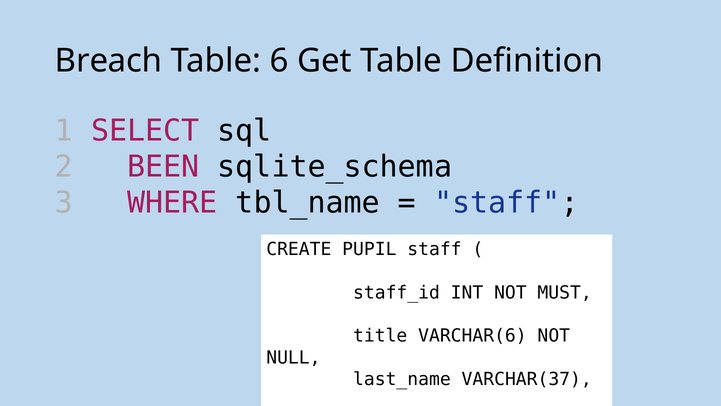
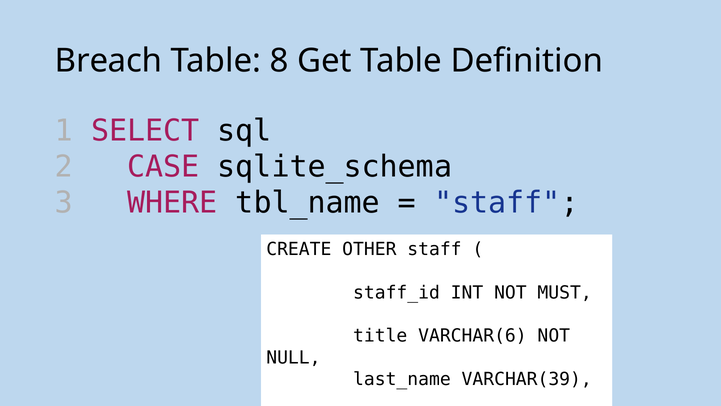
6: 6 -> 8
BEEN: BEEN -> CASE
PUPIL: PUPIL -> OTHER
VARCHAR(37: VARCHAR(37 -> VARCHAR(39
